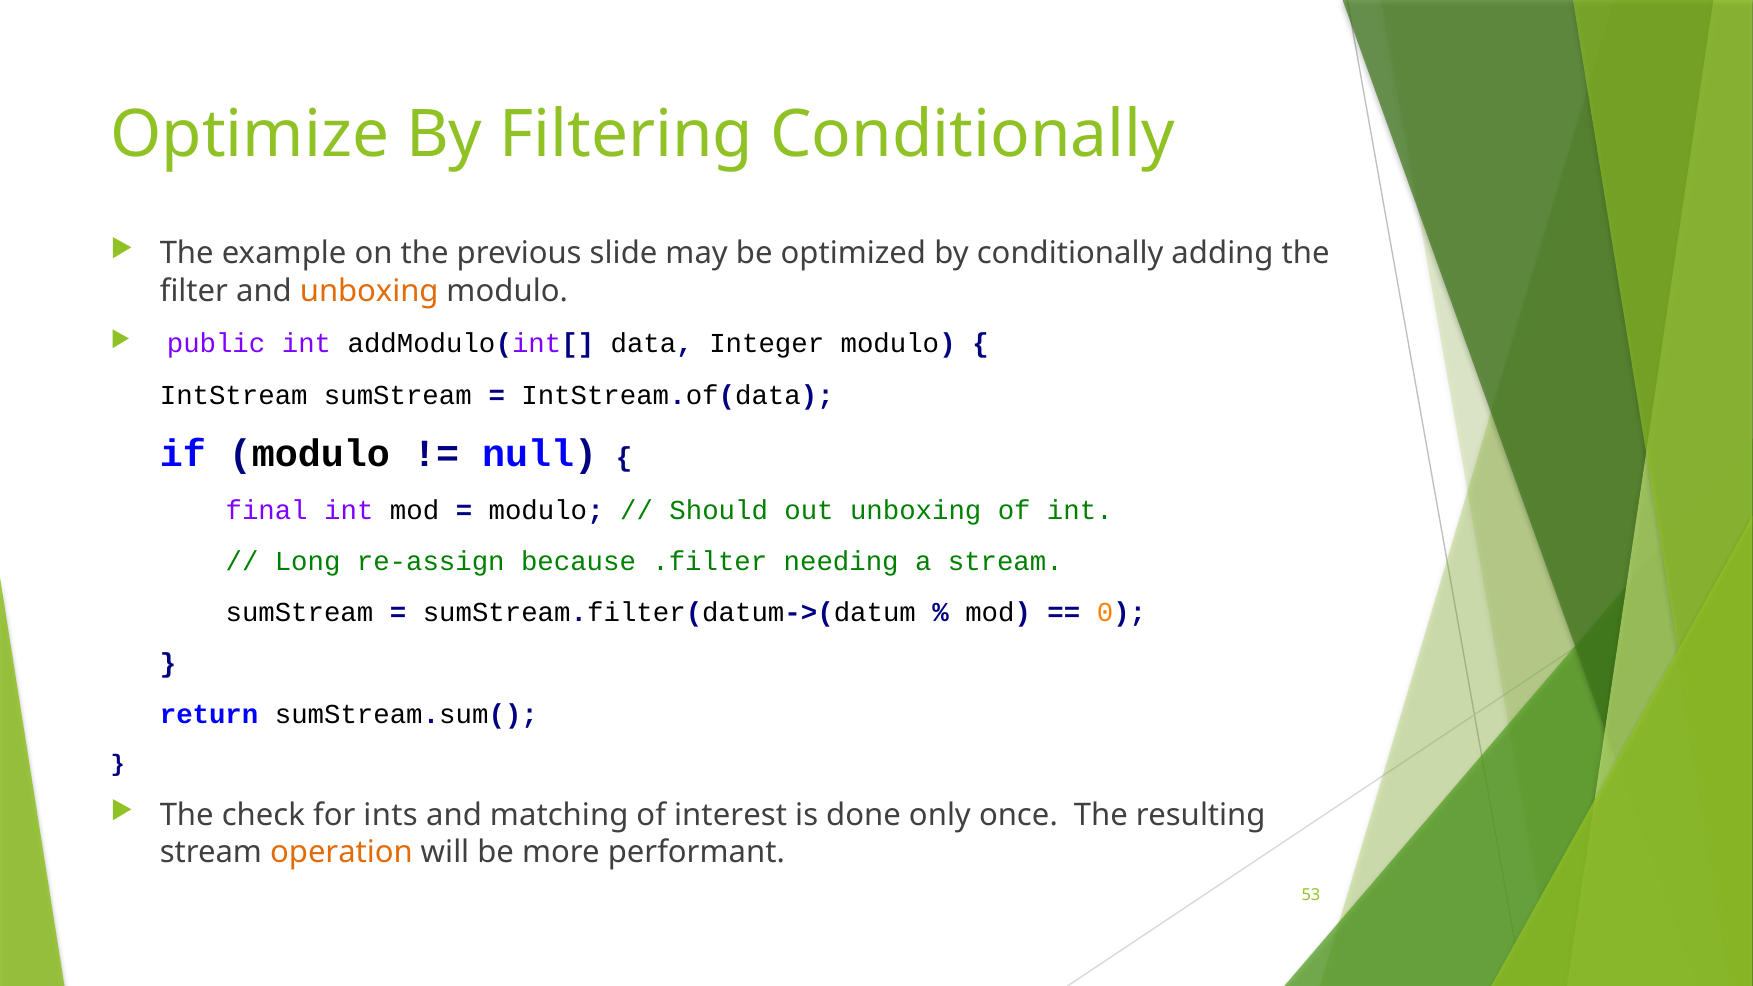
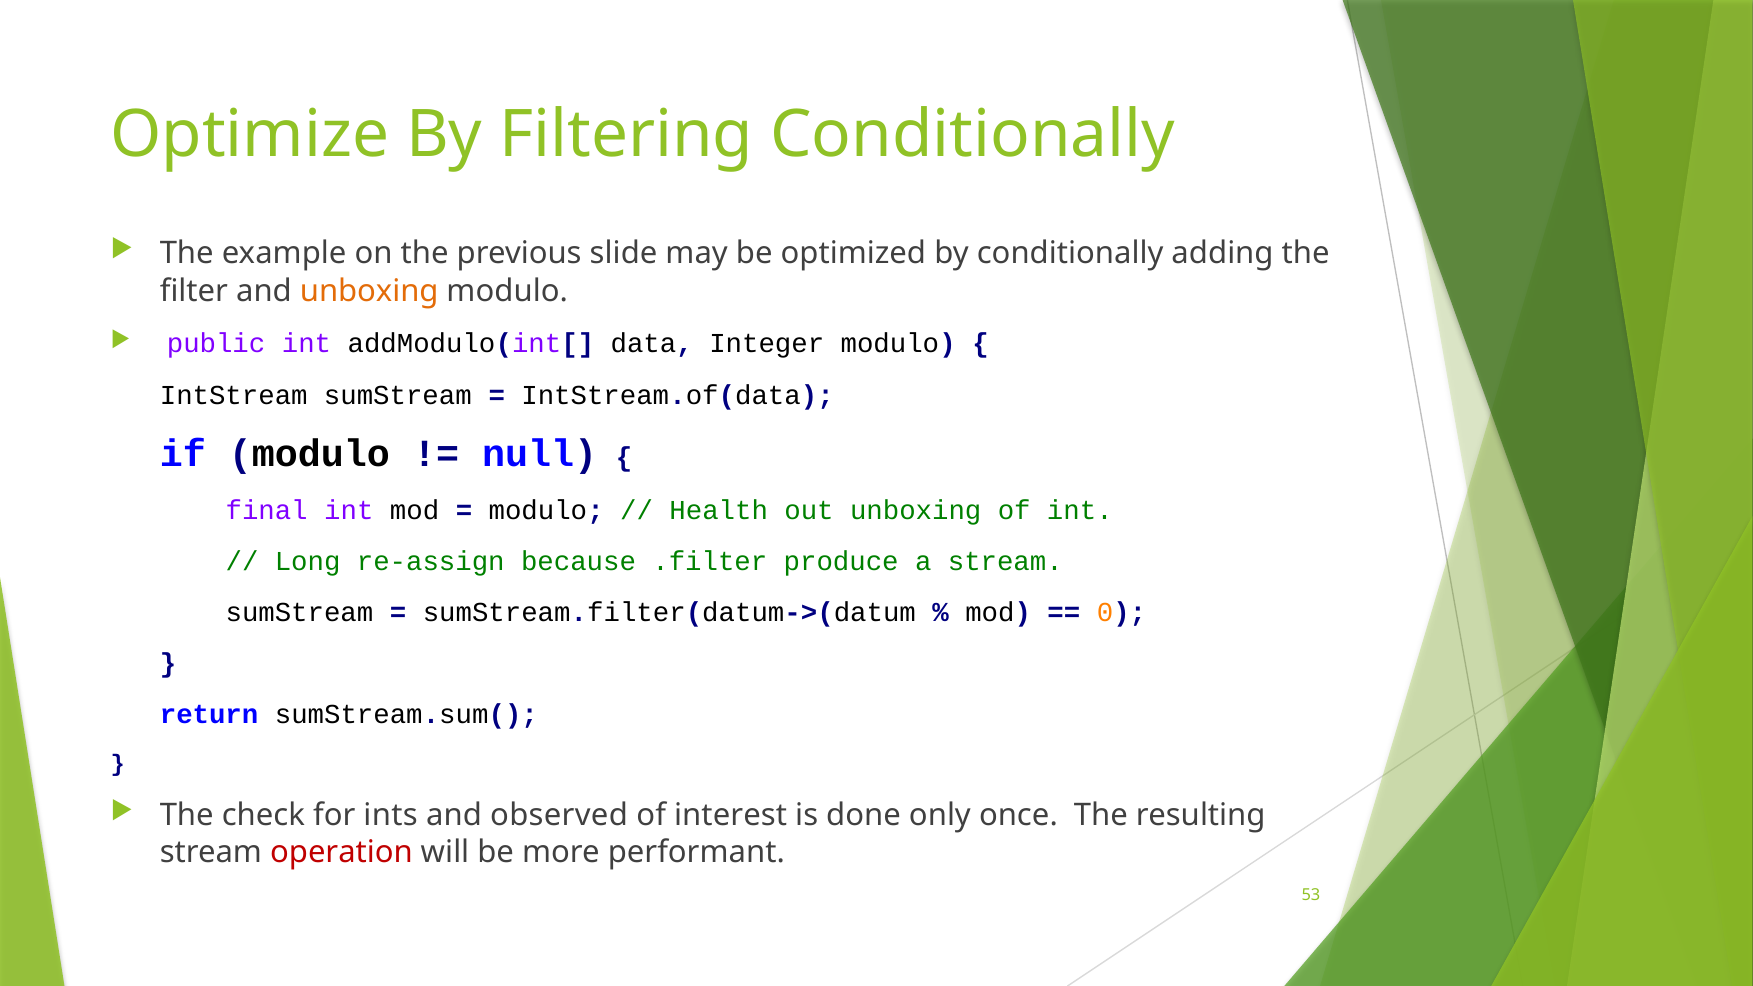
Should: Should -> Health
needing: needing -> produce
matching: matching -> observed
operation colour: orange -> red
